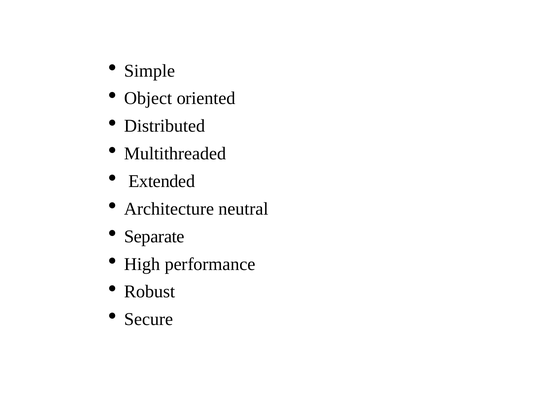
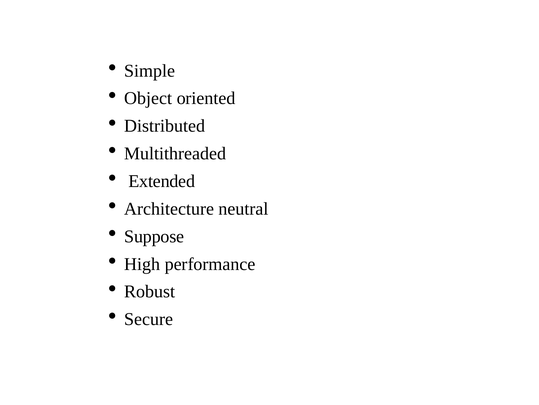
Separate: Separate -> Suppose
